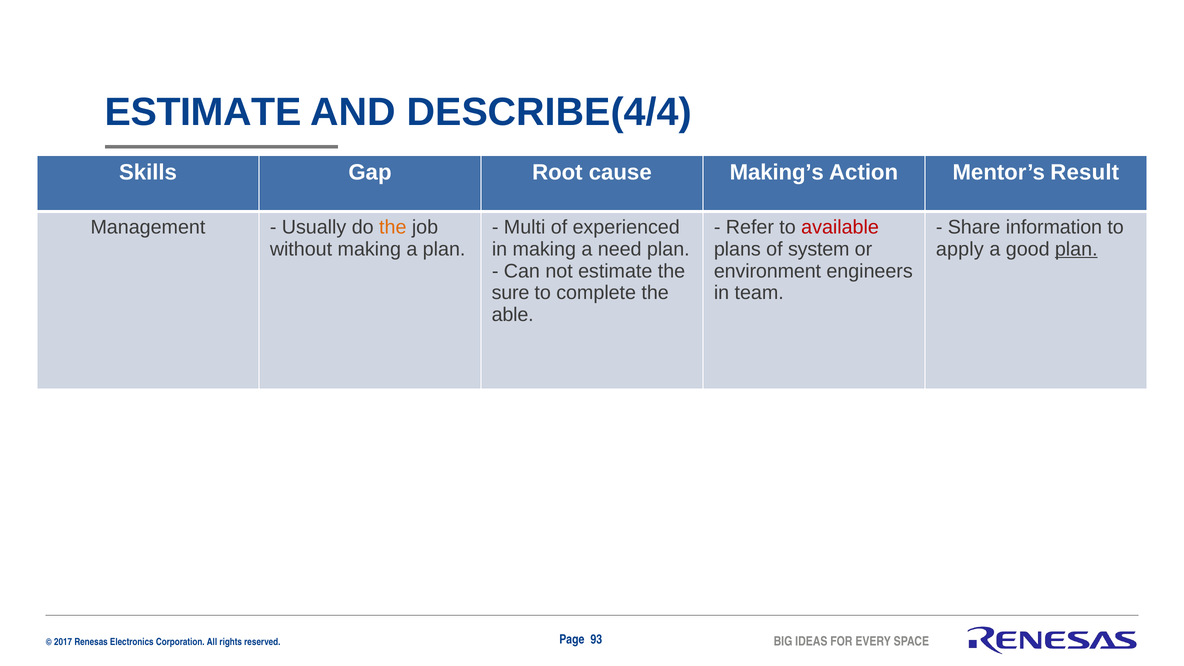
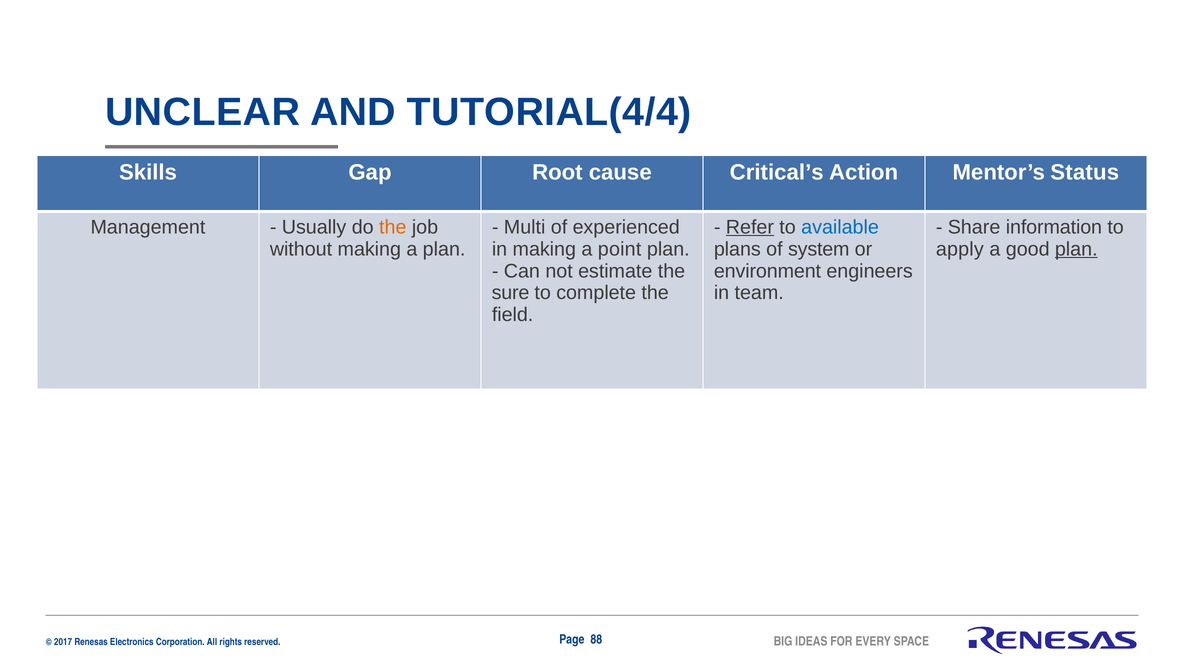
ESTIMATE at (203, 112): ESTIMATE -> UNCLEAR
DESCRIBE(4/4: DESCRIBE(4/4 -> TUTORIAL(4/4
Making’s: Making’s -> Critical’s
Result: Result -> Status
Refer underline: none -> present
available colour: red -> blue
need: need -> point
able: able -> field
93: 93 -> 88
